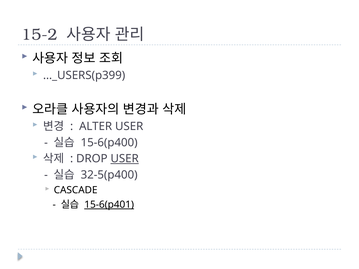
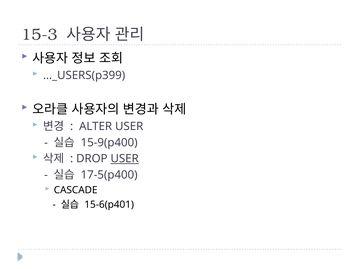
15-2: 15-2 -> 15-3
15-6(p400: 15-6(p400 -> 15-9(p400
32-5(p400: 32-5(p400 -> 17-5(p400
15-6(p401 underline: present -> none
